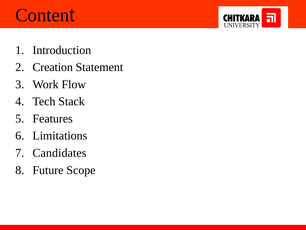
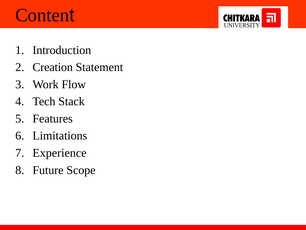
Candidates: Candidates -> Experience
